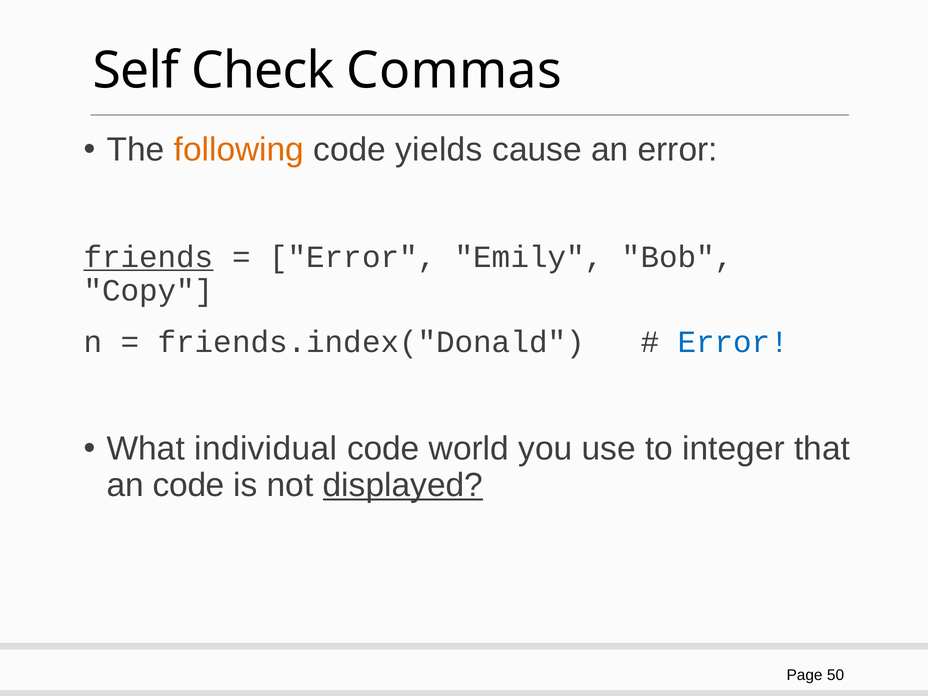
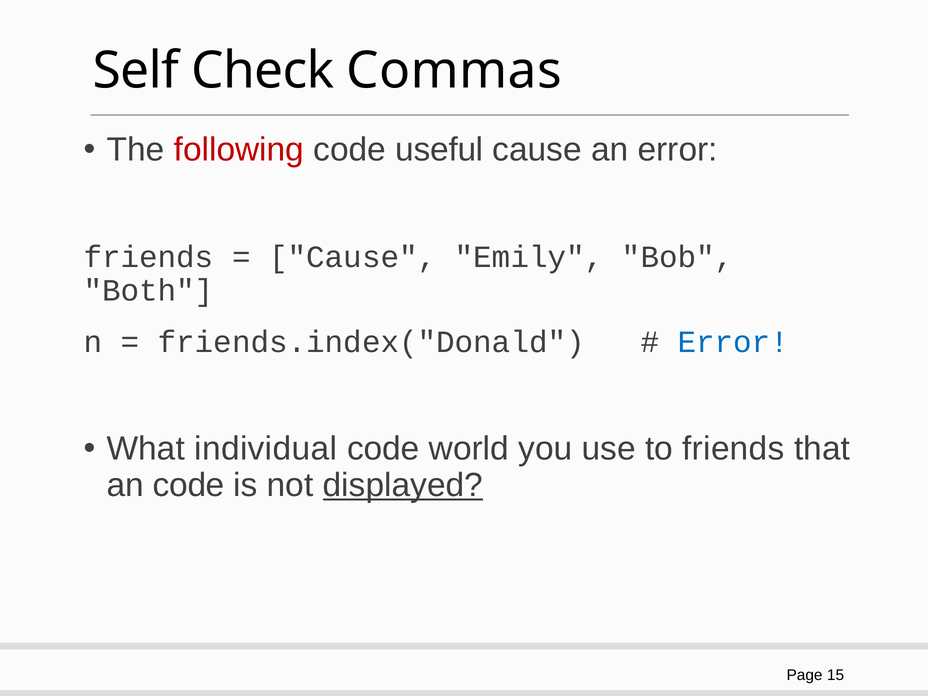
following colour: orange -> red
yields: yields -> useful
friends at (149, 257) underline: present -> none
Error at (353, 257): Error -> Cause
Copy: Copy -> Both
to integer: integer -> friends
50: 50 -> 15
